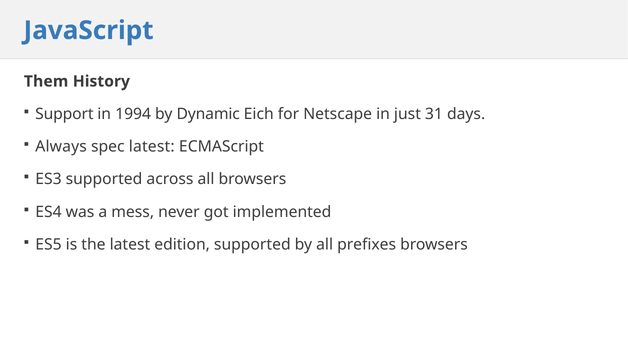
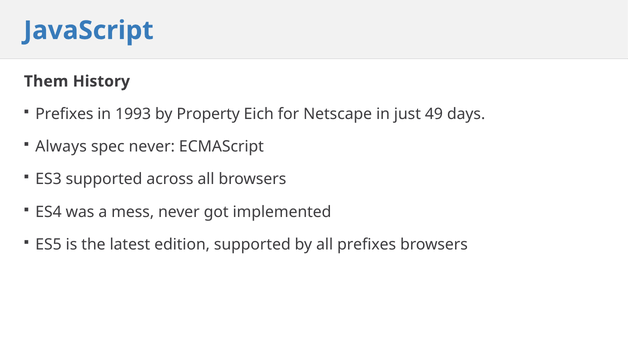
Support at (64, 114): Support -> Prefixes
1994: 1994 -> 1993
Dynamic: Dynamic -> Property
31: 31 -> 49
spec latest: latest -> never
